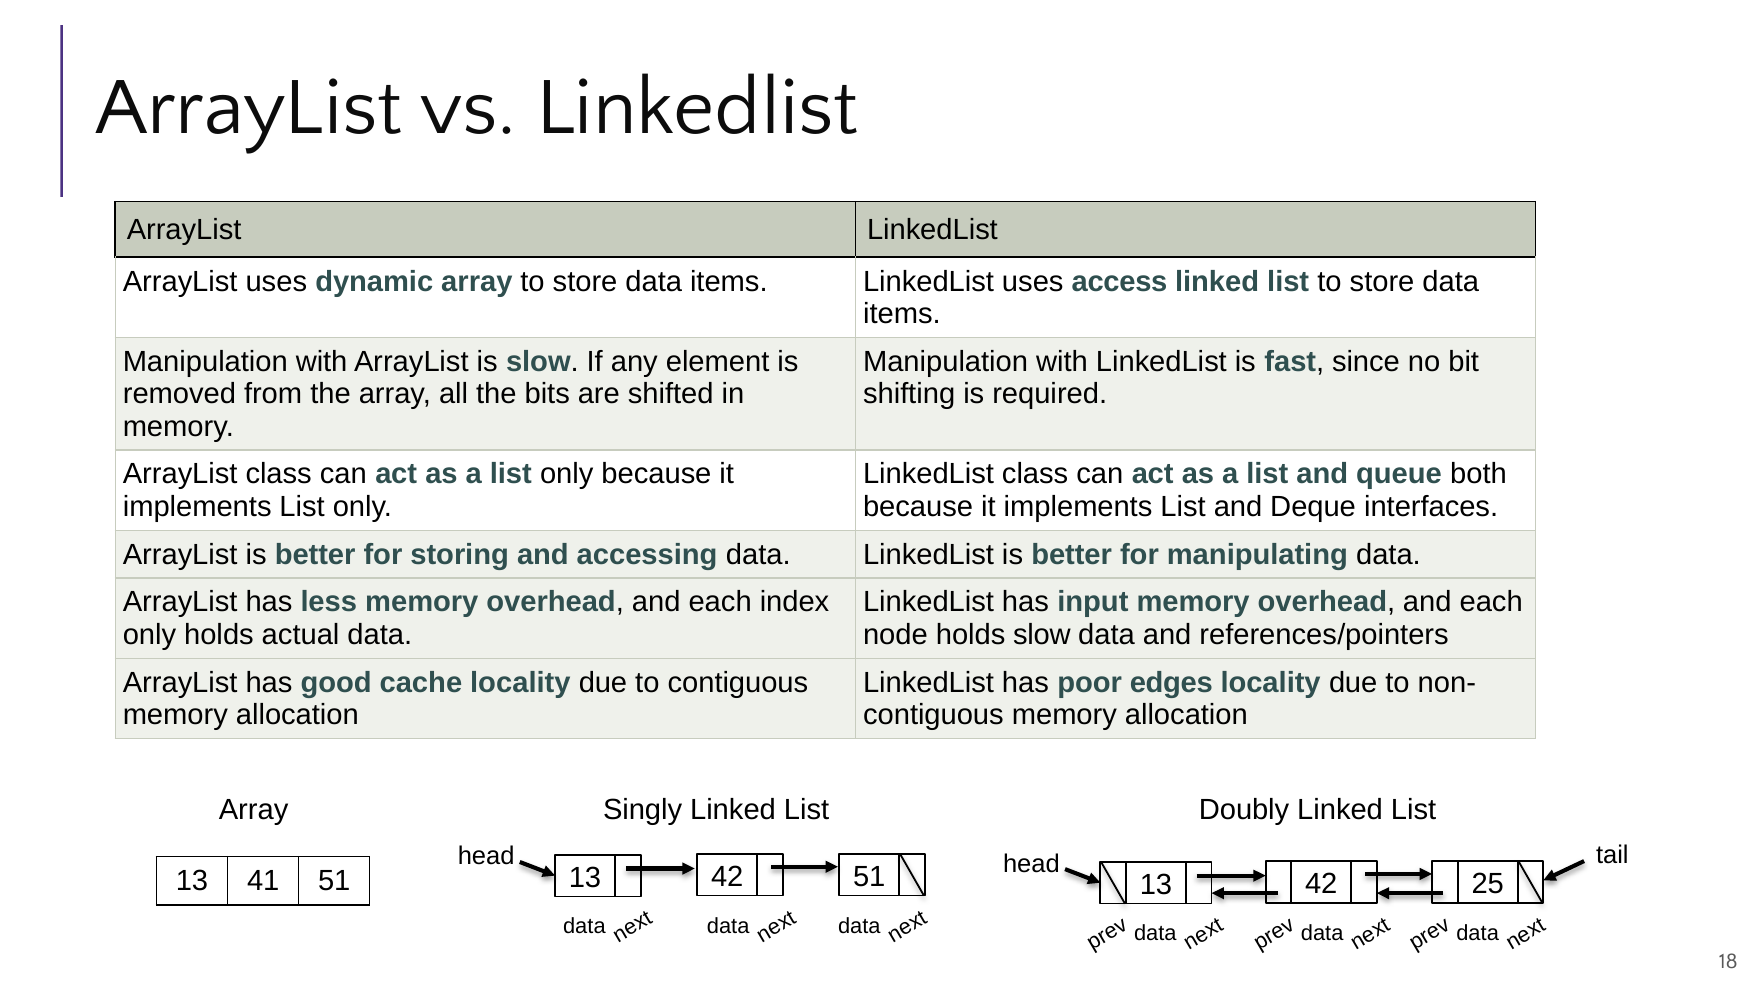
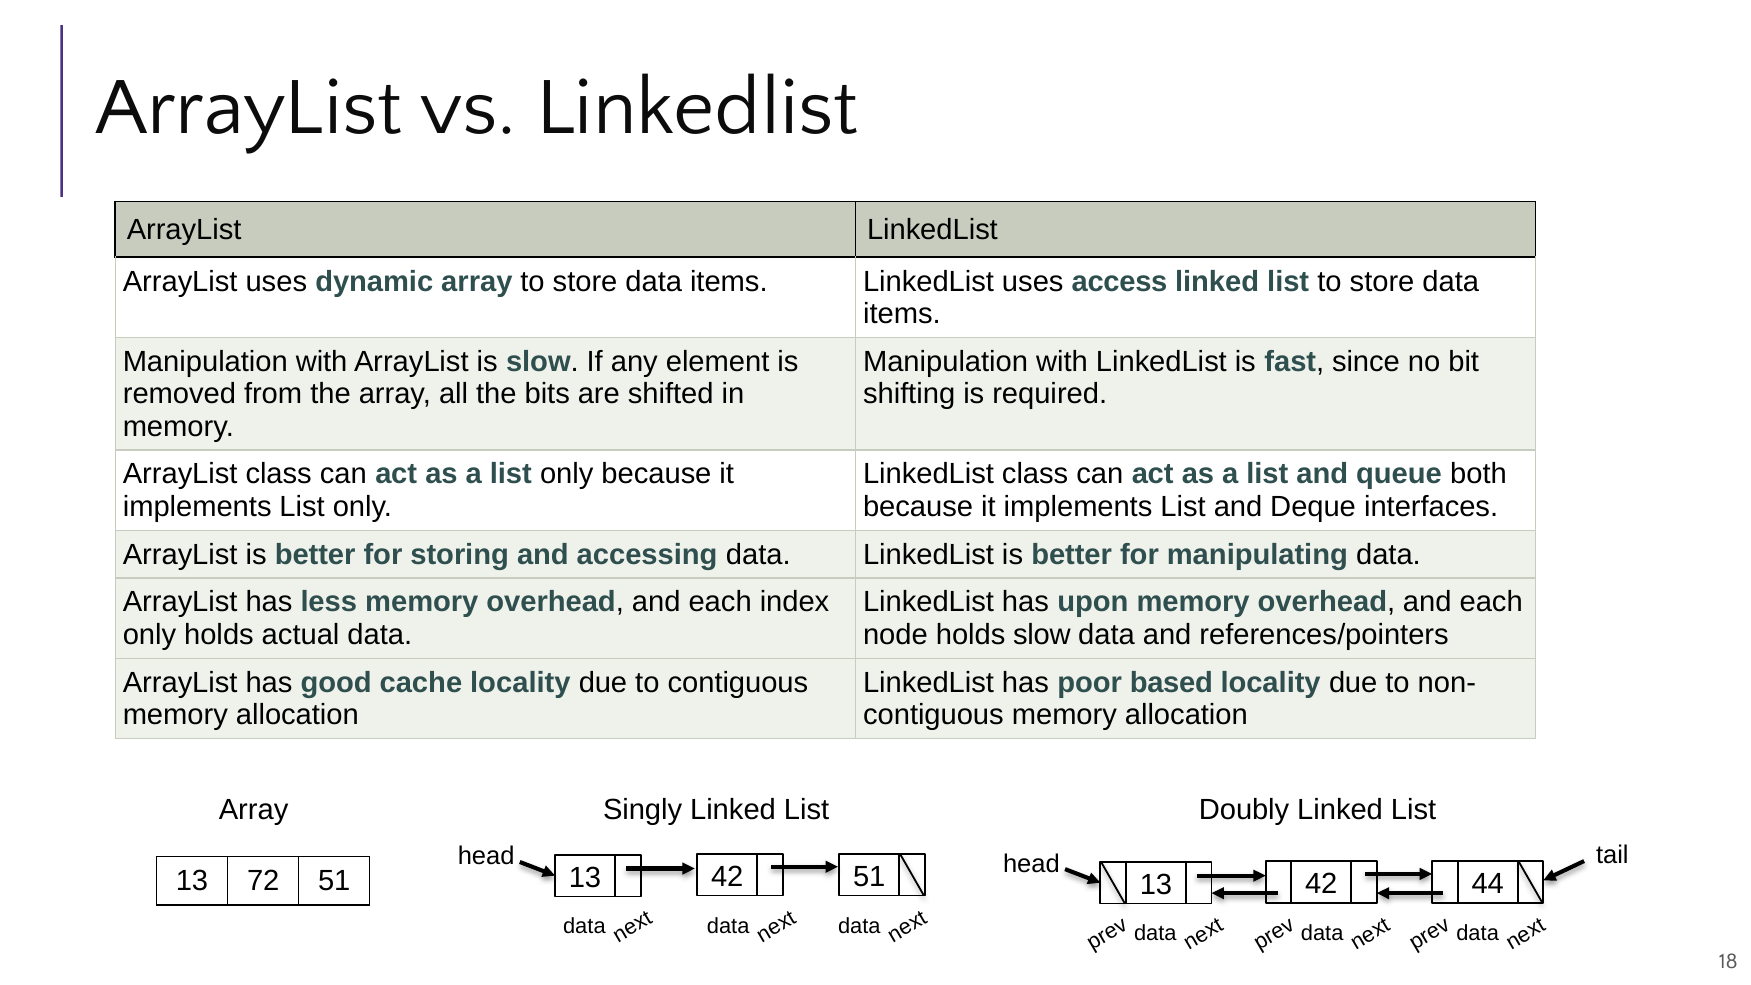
input: input -> upon
edges: edges -> based
41: 41 -> 72
25: 25 -> 44
